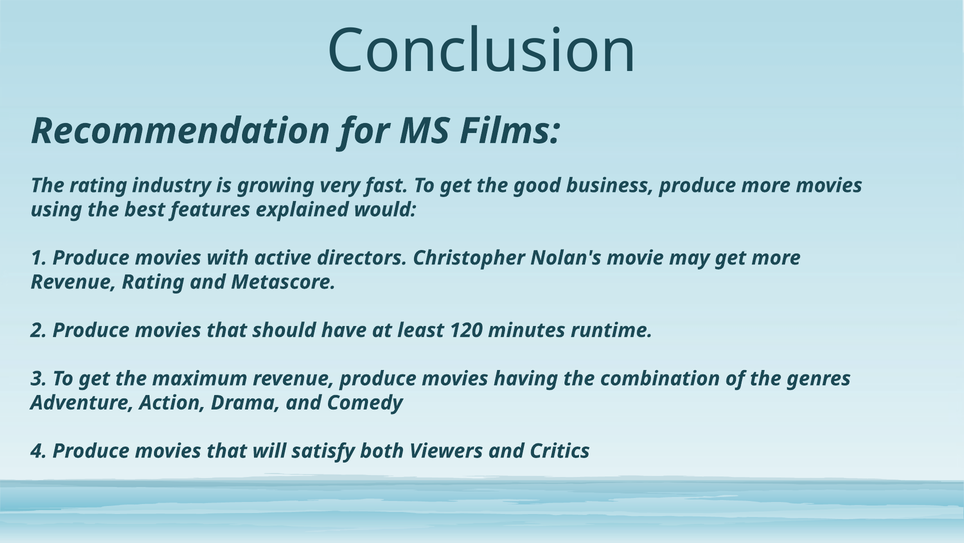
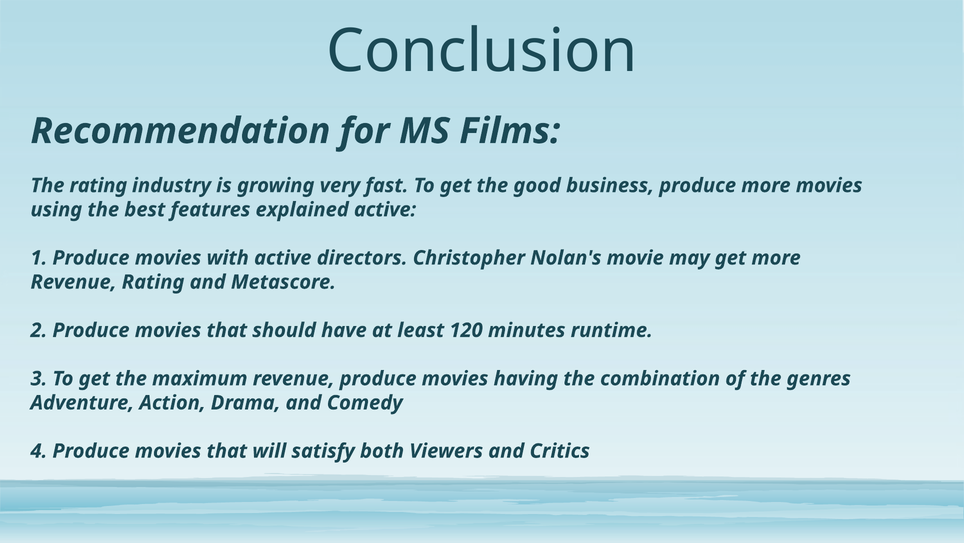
explained would: would -> active
